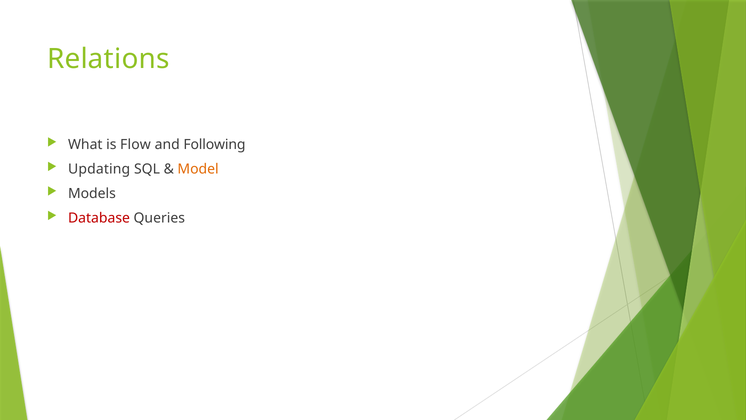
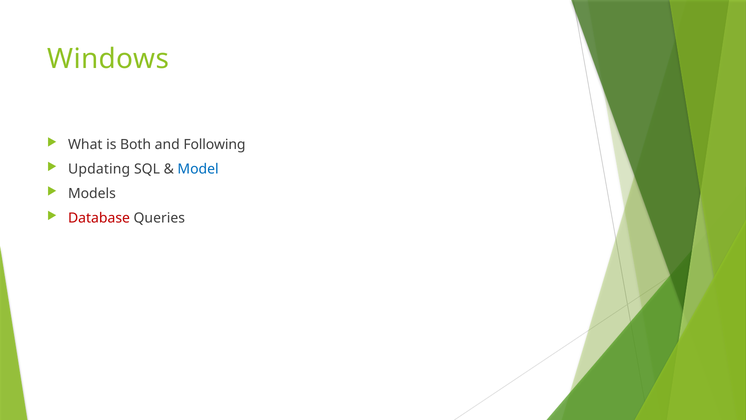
Relations: Relations -> Windows
Flow: Flow -> Both
Model colour: orange -> blue
